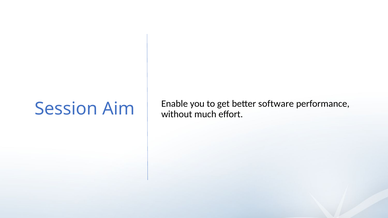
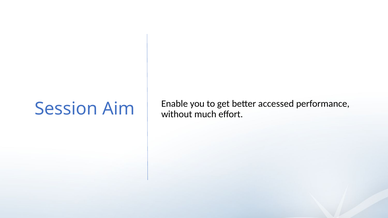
software: software -> accessed
